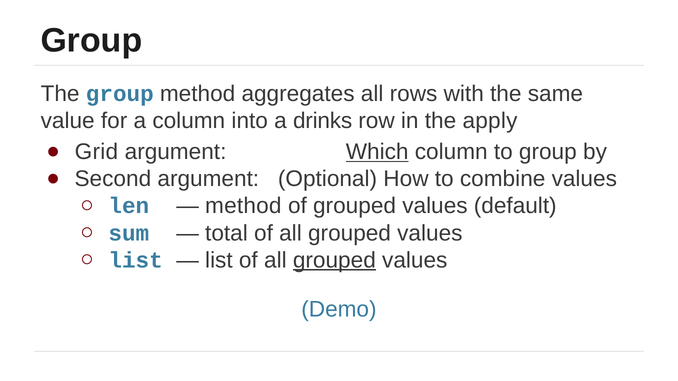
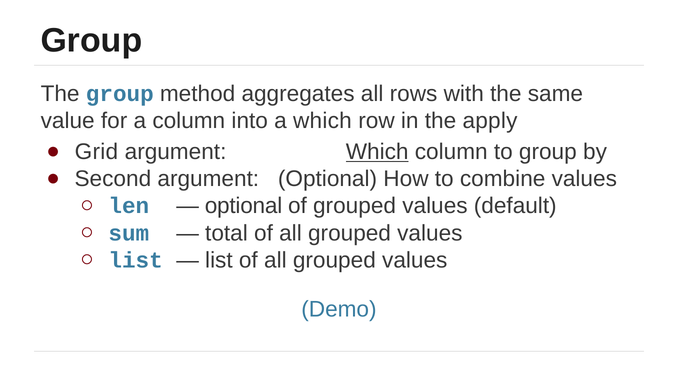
a drinks: drinks -> which
method at (243, 206): method -> optional
grouped at (334, 260) underline: present -> none
